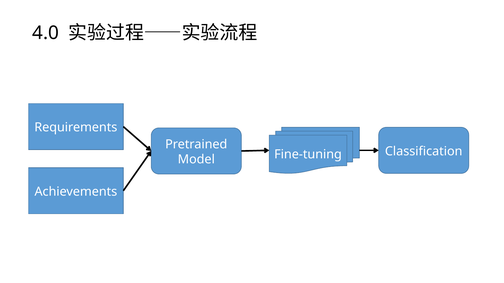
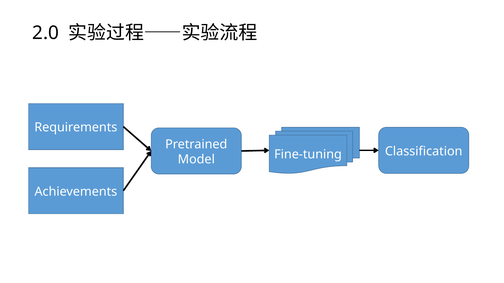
4.0: 4.0 -> 2.0
